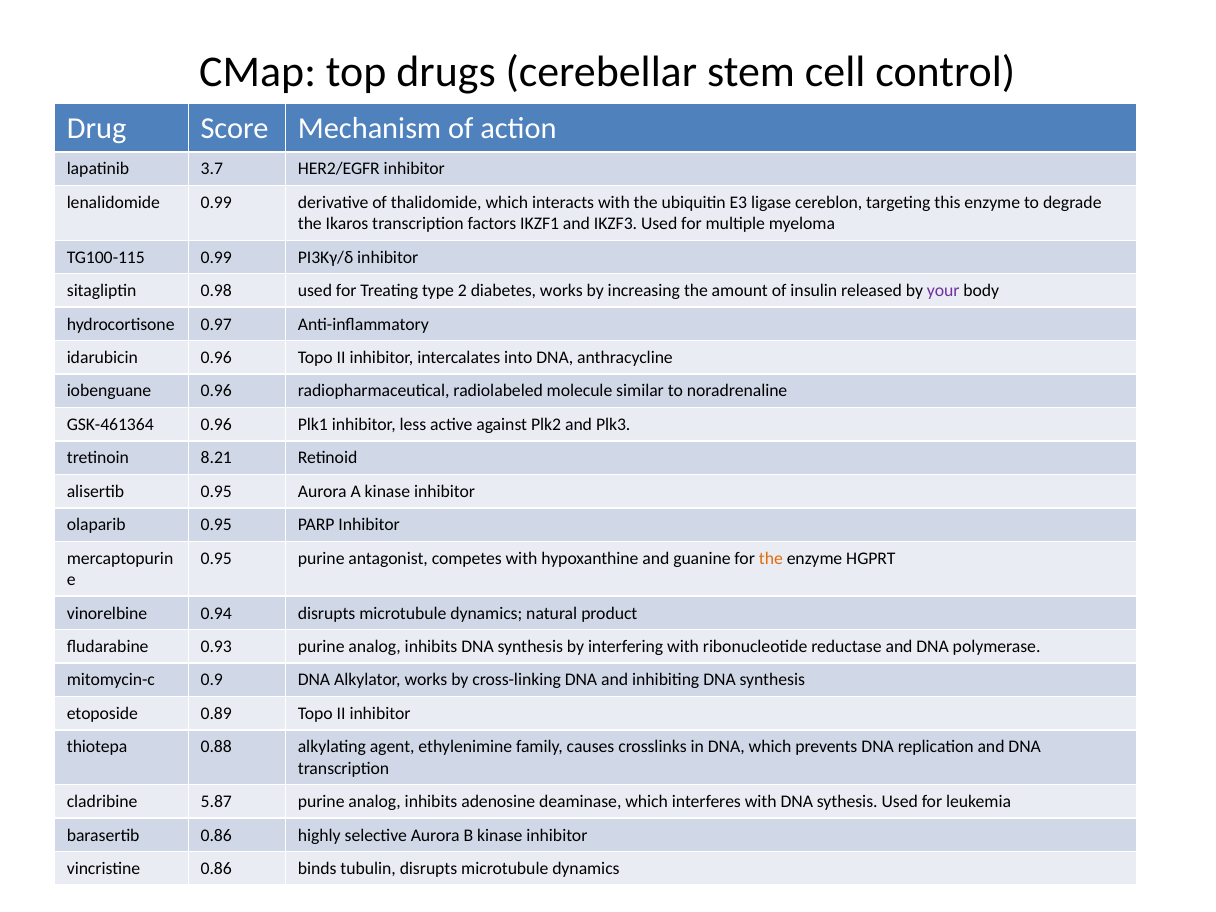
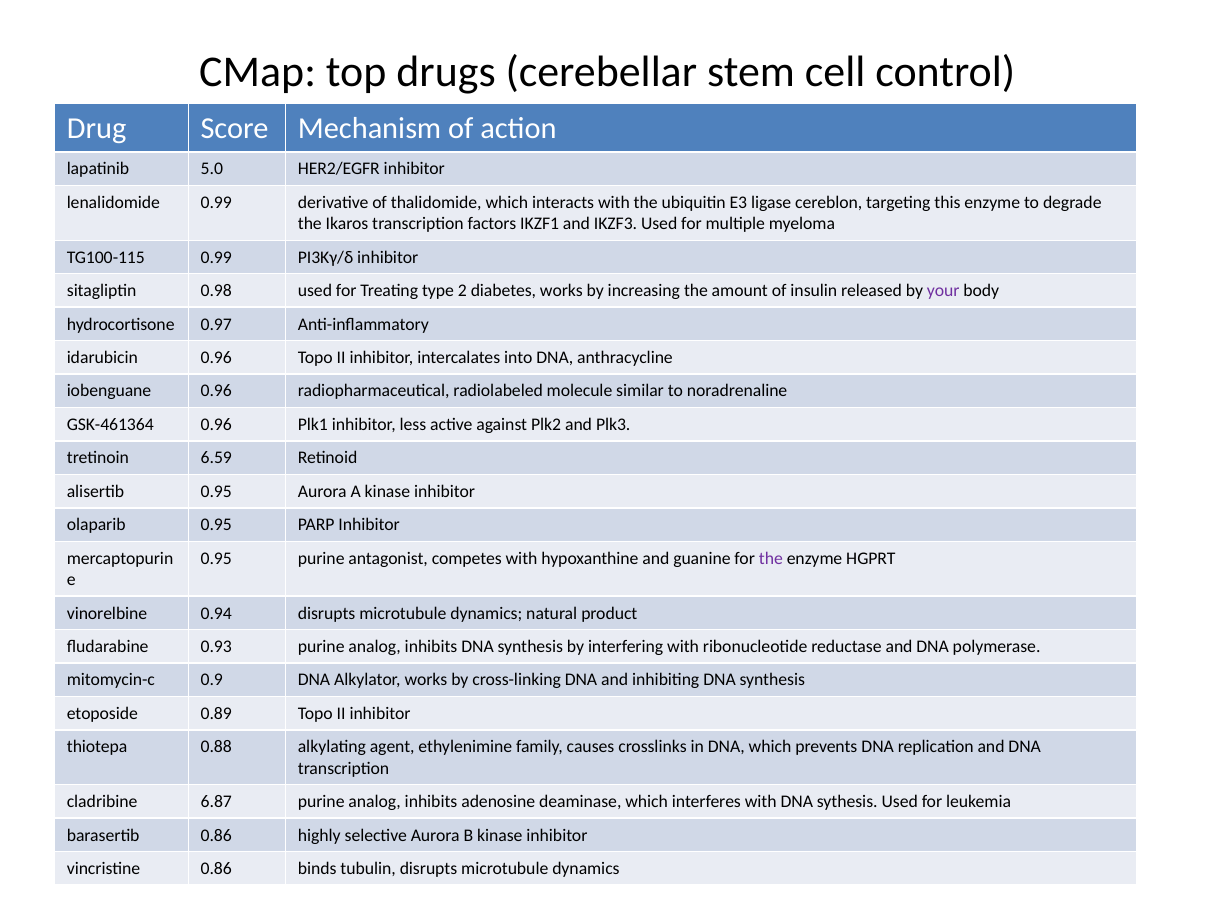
3.7: 3.7 -> 5.0
8.21: 8.21 -> 6.59
the at (771, 558) colour: orange -> purple
5.87: 5.87 -> 6.87
